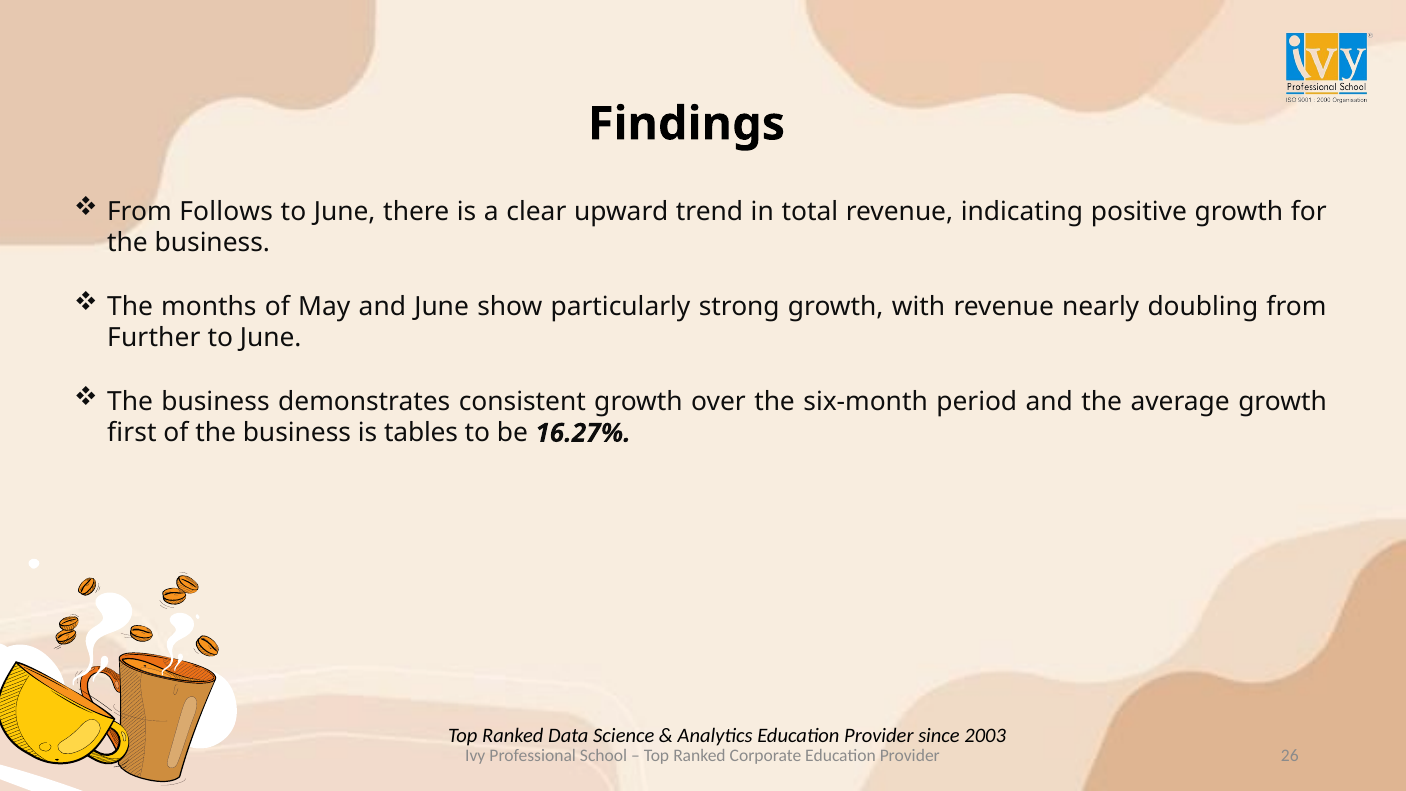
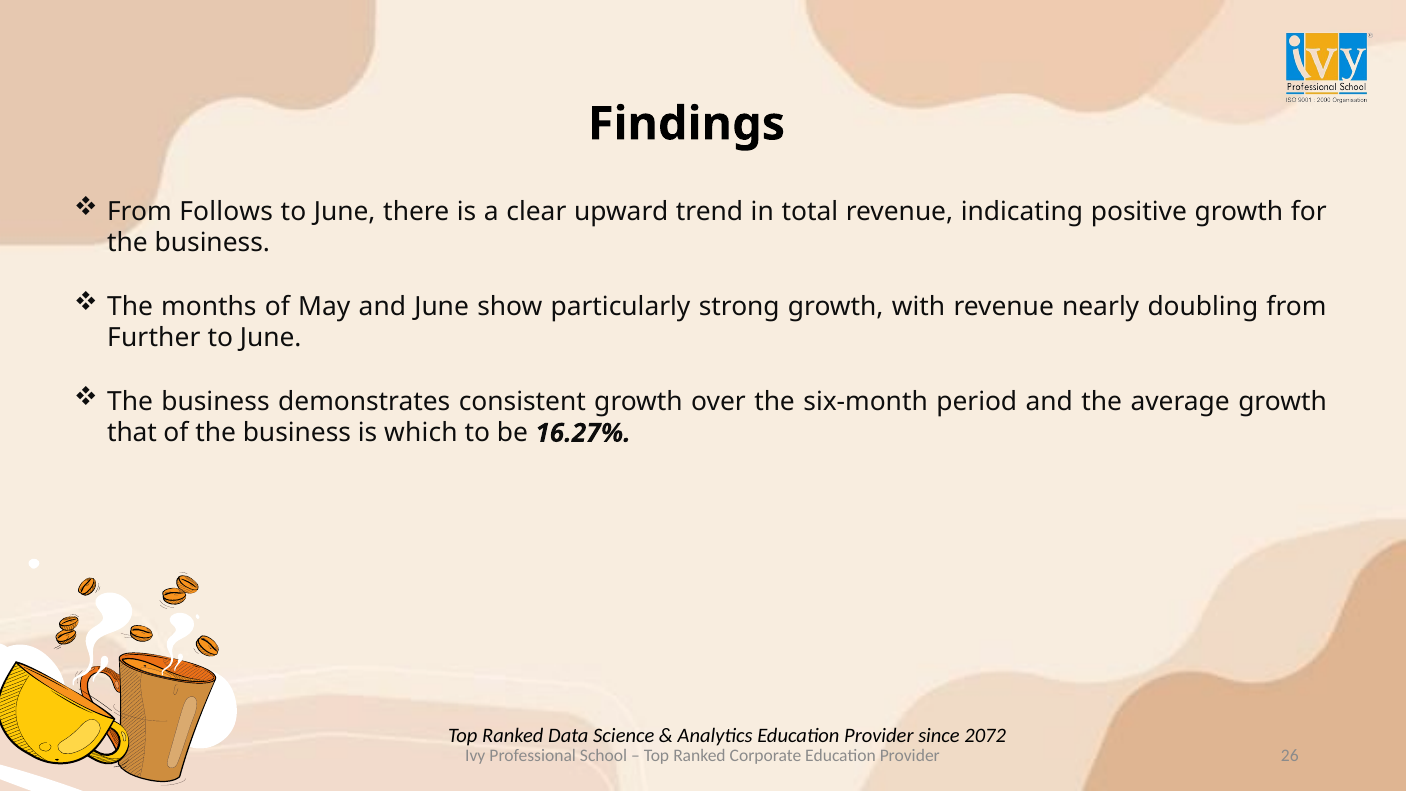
first: first -> that
tables: tables -> which
2003: 2003 -> 2072
